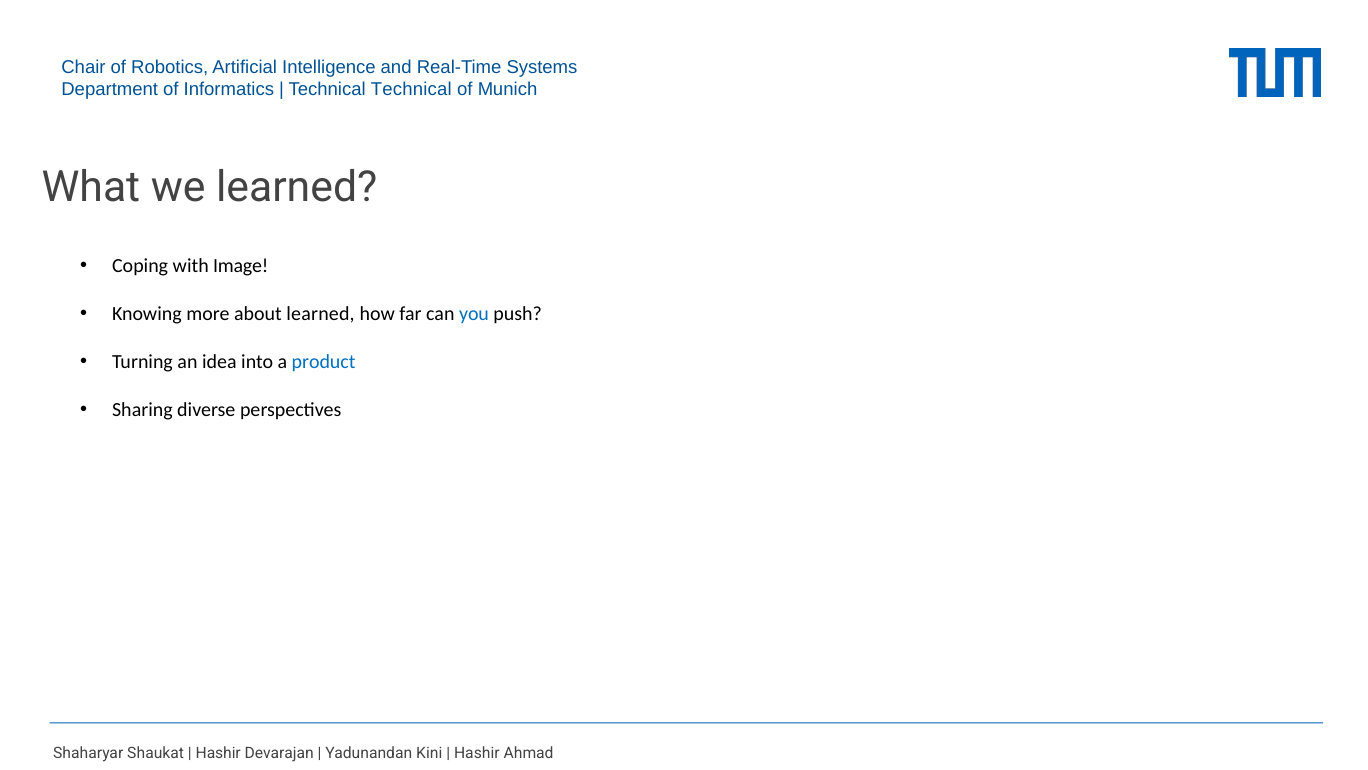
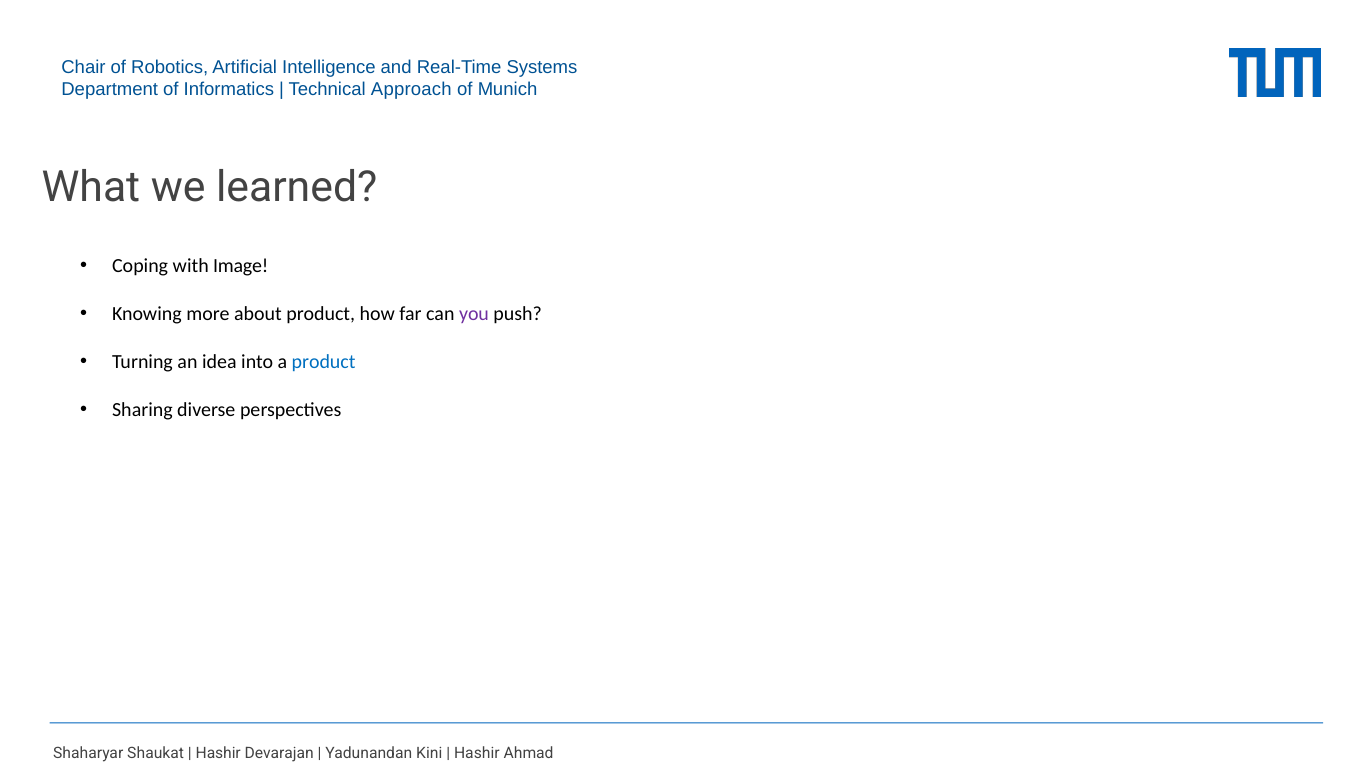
Technical Technical: Technical -> Approach
about learned: learned -> product
you colour: blue -> purple
